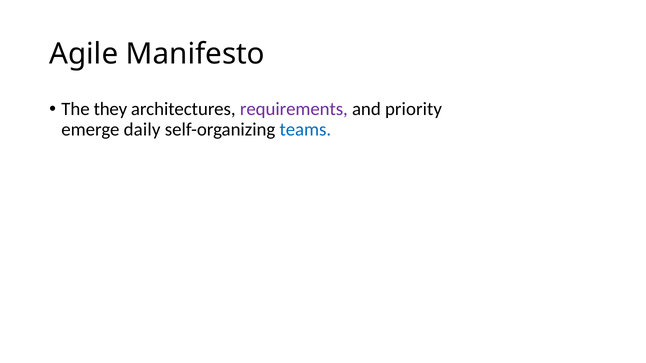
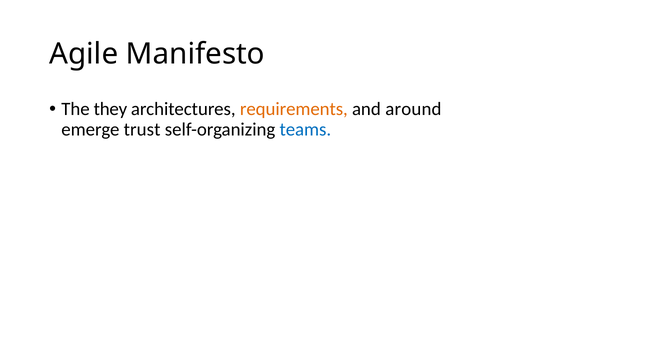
requirements colour: purple -> orange
priority: priority -> around
daily: daily -> trust
